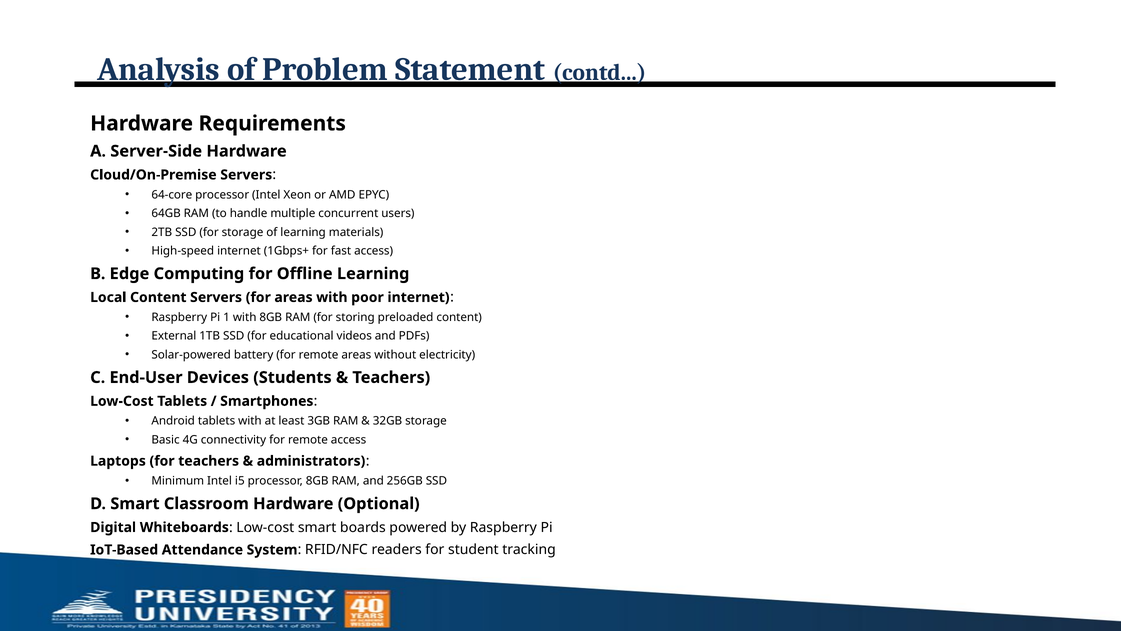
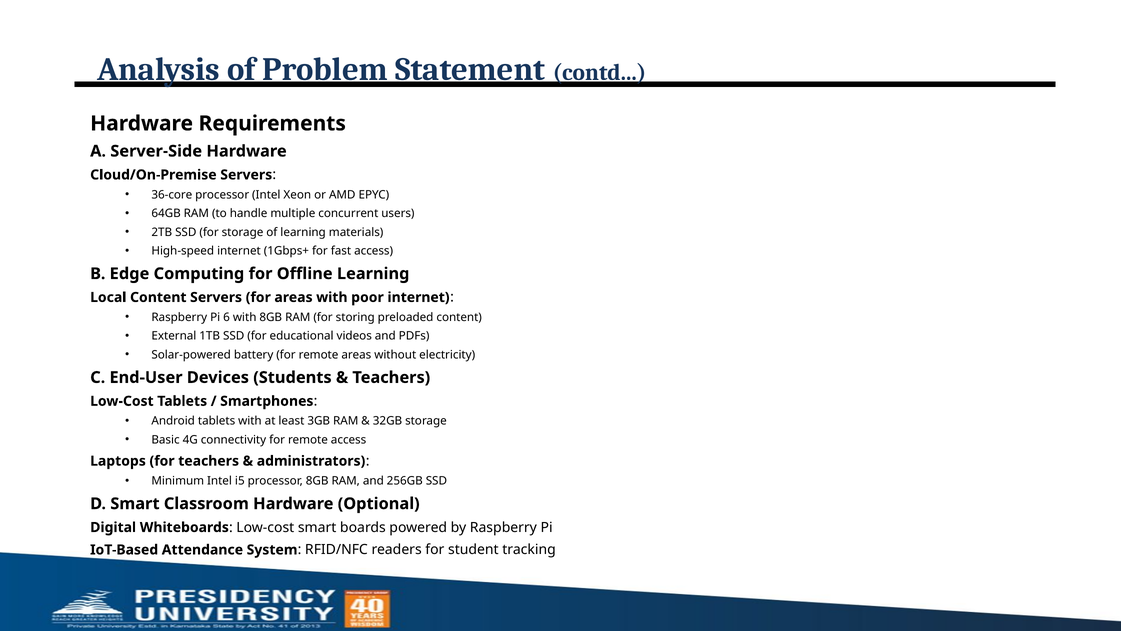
64-core: 64-core -> 36-core
1: 1 -> 6
